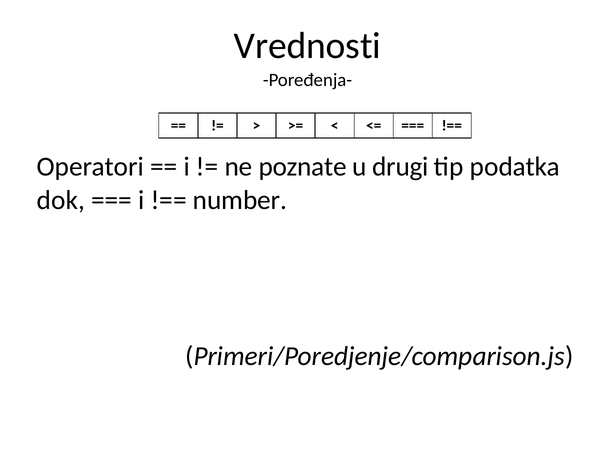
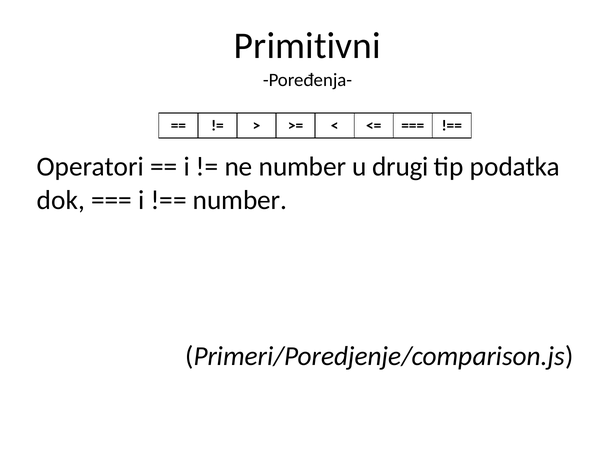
Vrednosti: Vrednosti -> Primitivni
ne poznate: poznate -> number
